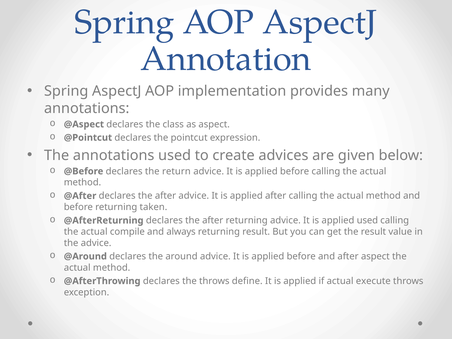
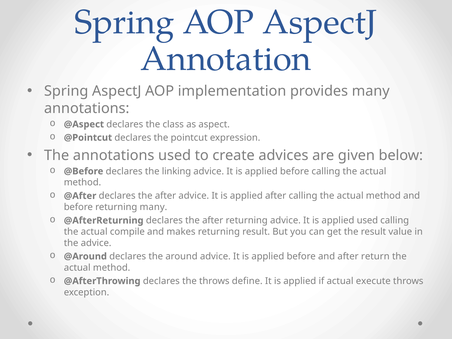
return: return -> linking
returning taken: taken -> many
always: always -> makes
after aspect: aspect -> return
